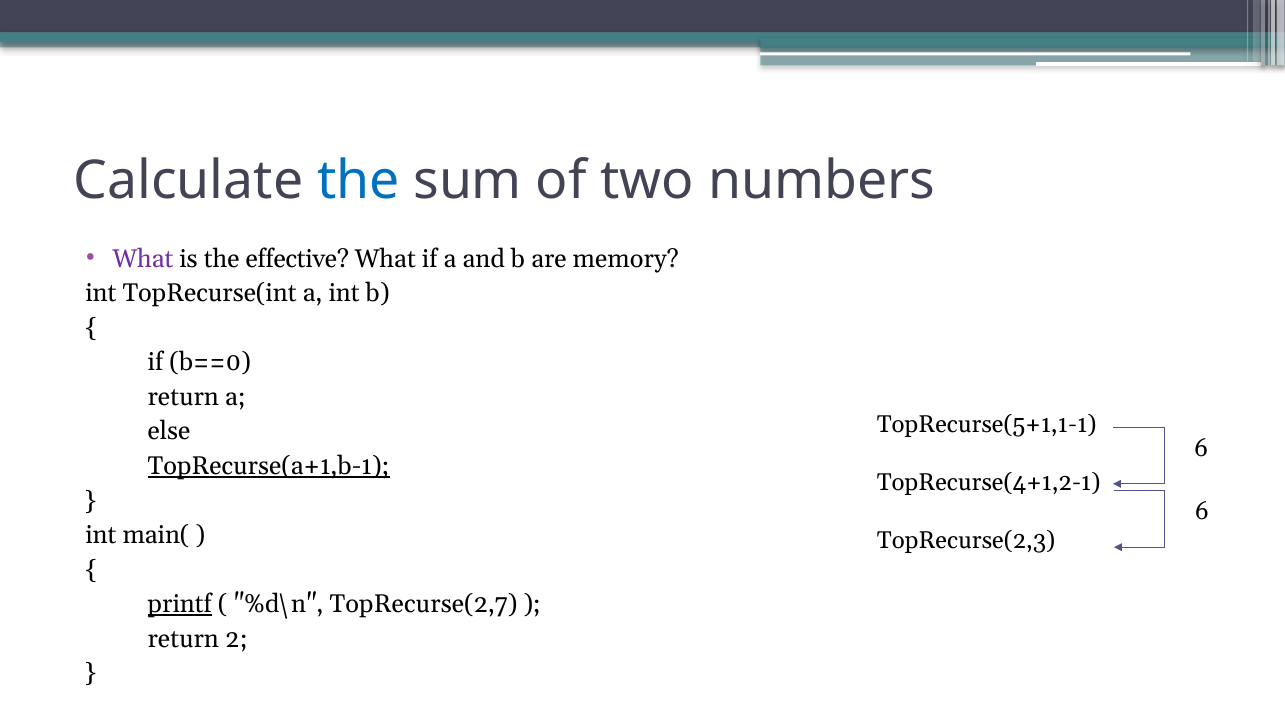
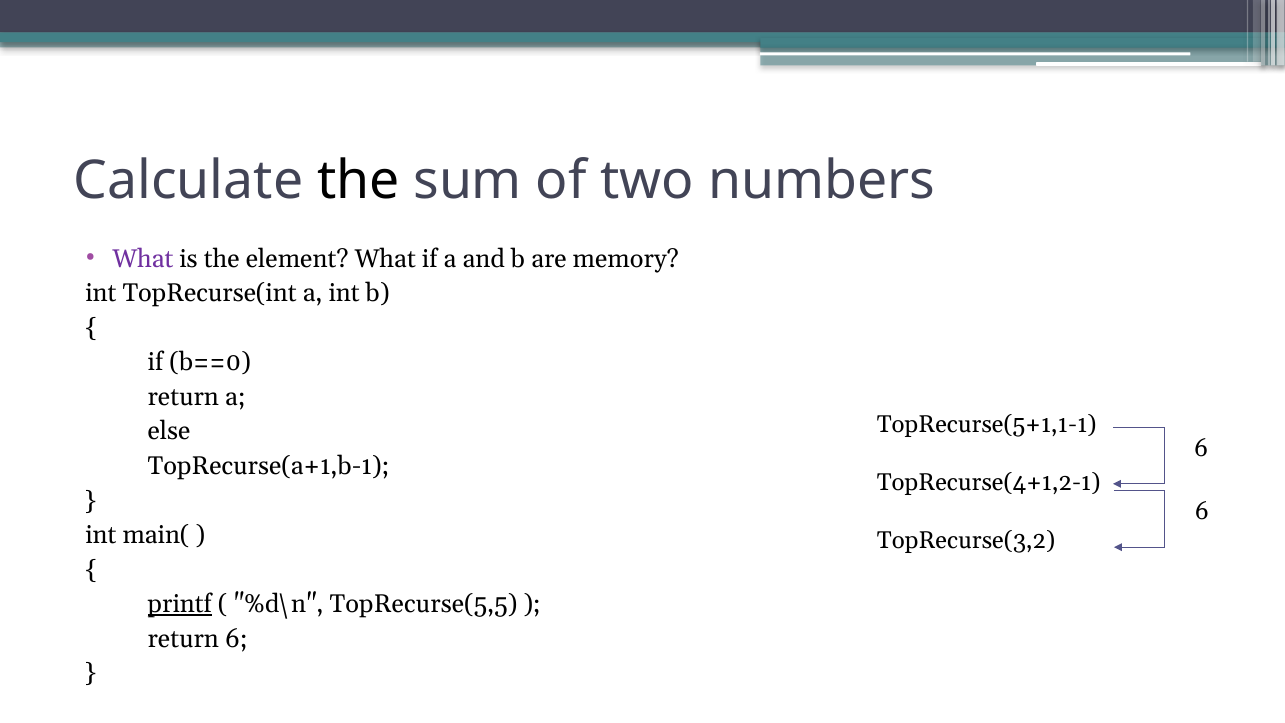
the at (358, 180) colour: blue -> black
effective: effective -> element
TopRecurse(a+1,b-1 underline: present -> none
TopRecurse(2,3: TopRecurse(2,3 -> TopRecurse(3,2
TopRecurse(2,7: TopRecurse(2,7 -> TopRecurse(5,5
return 2: 2 -> 6
